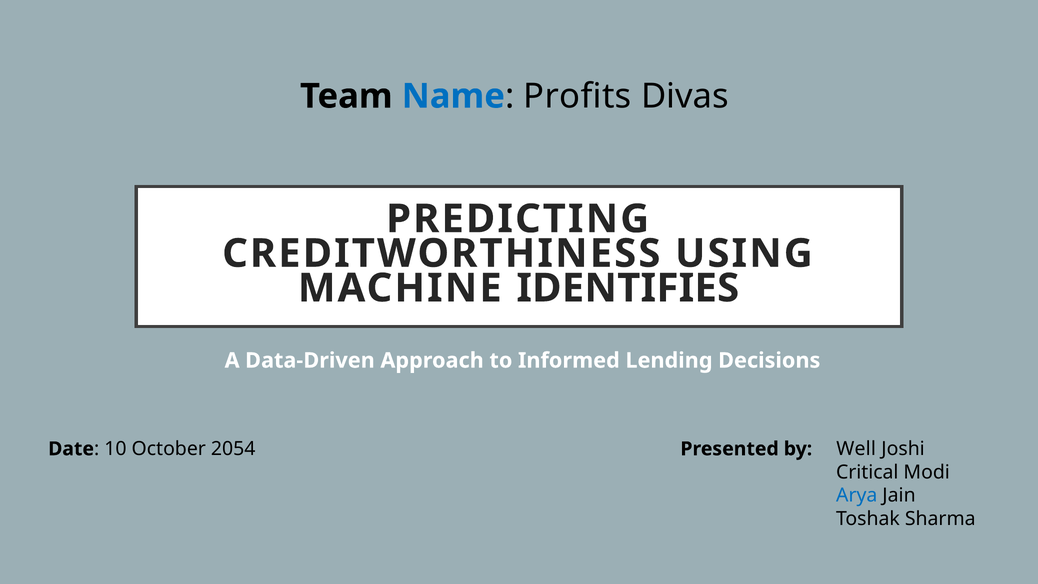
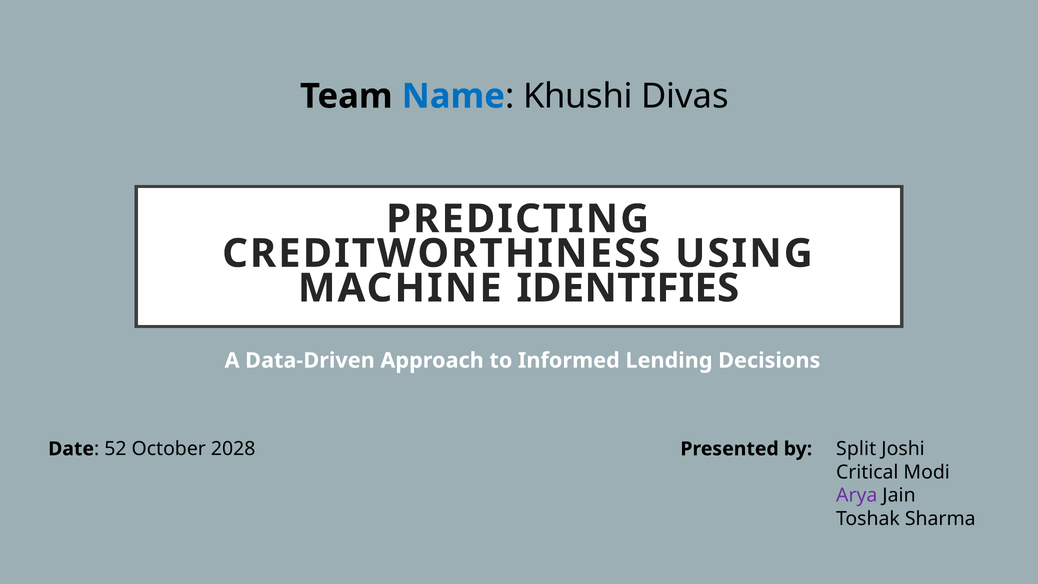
Profits: Profits -> Khushi
10: 10 -> 52
2054: 2054 -> 2028
Well: Well -> Split
Arya colour: blue -> purple
